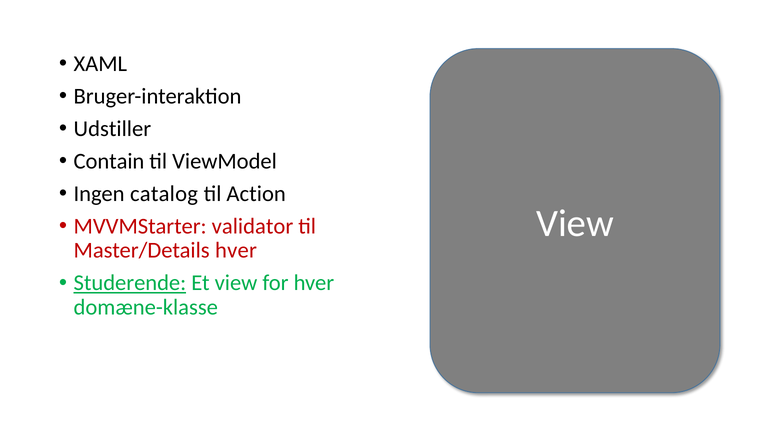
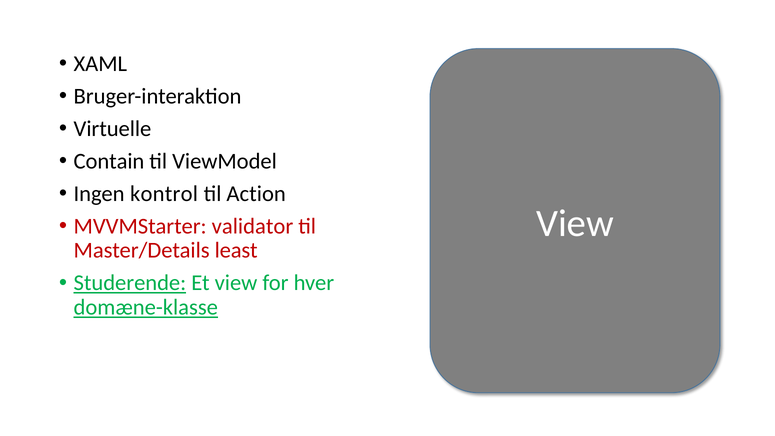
Udstiller: Udstiller -> Virtuelle
catalog: catalog -> kontrol
Master/Details hver: hver -> least
domæne-klasse underline: none -> present
